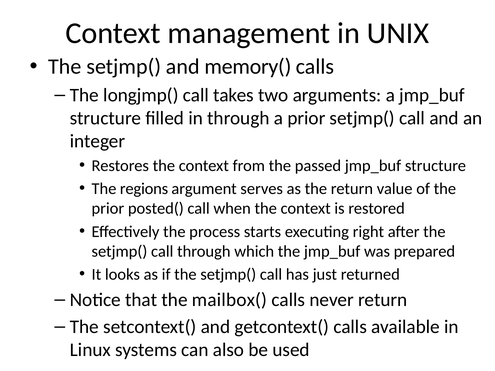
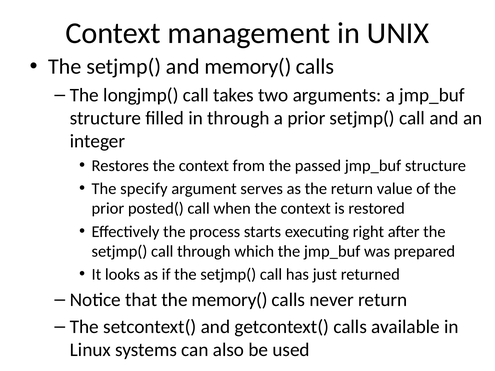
regions: regions -> specify
the mailbox(: mailbox( -> memory(
